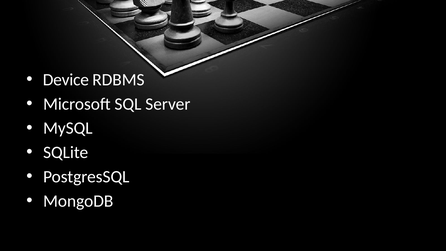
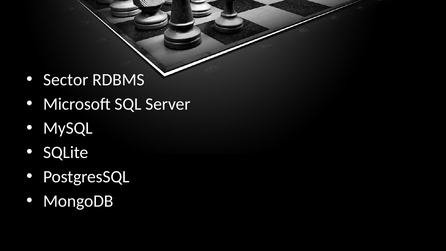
Device: Device -> Sector
